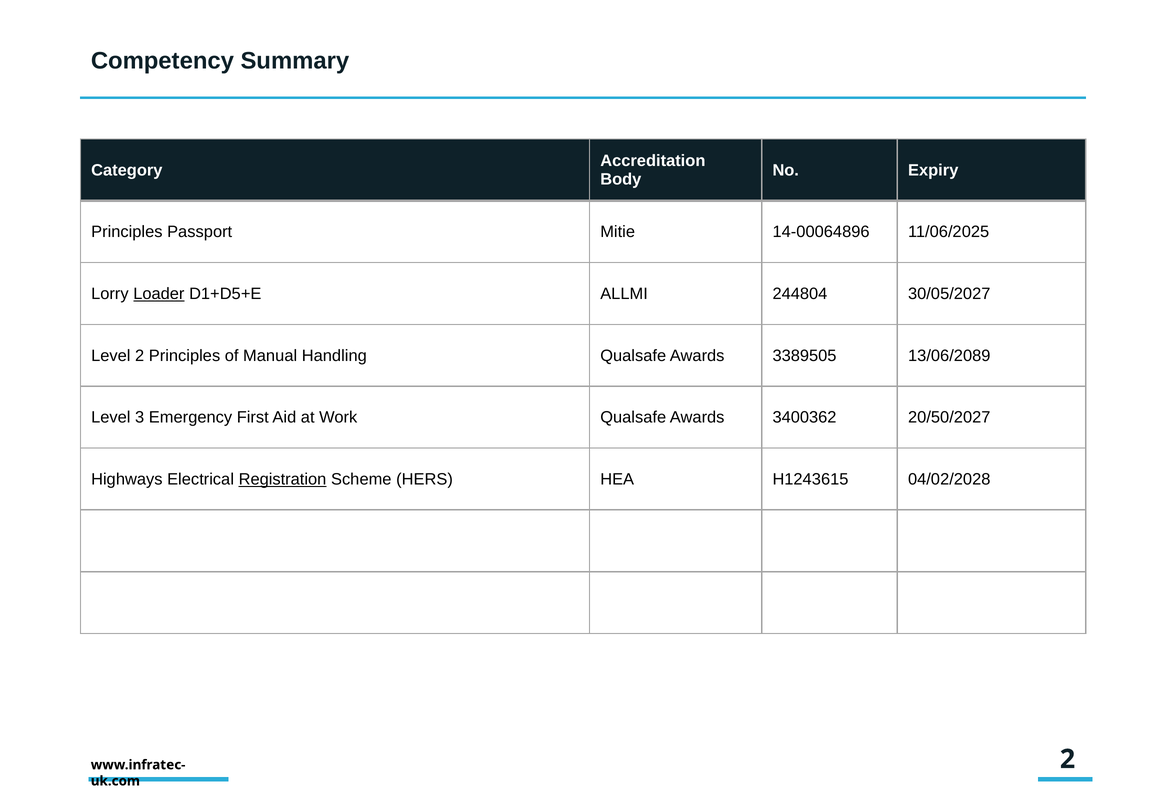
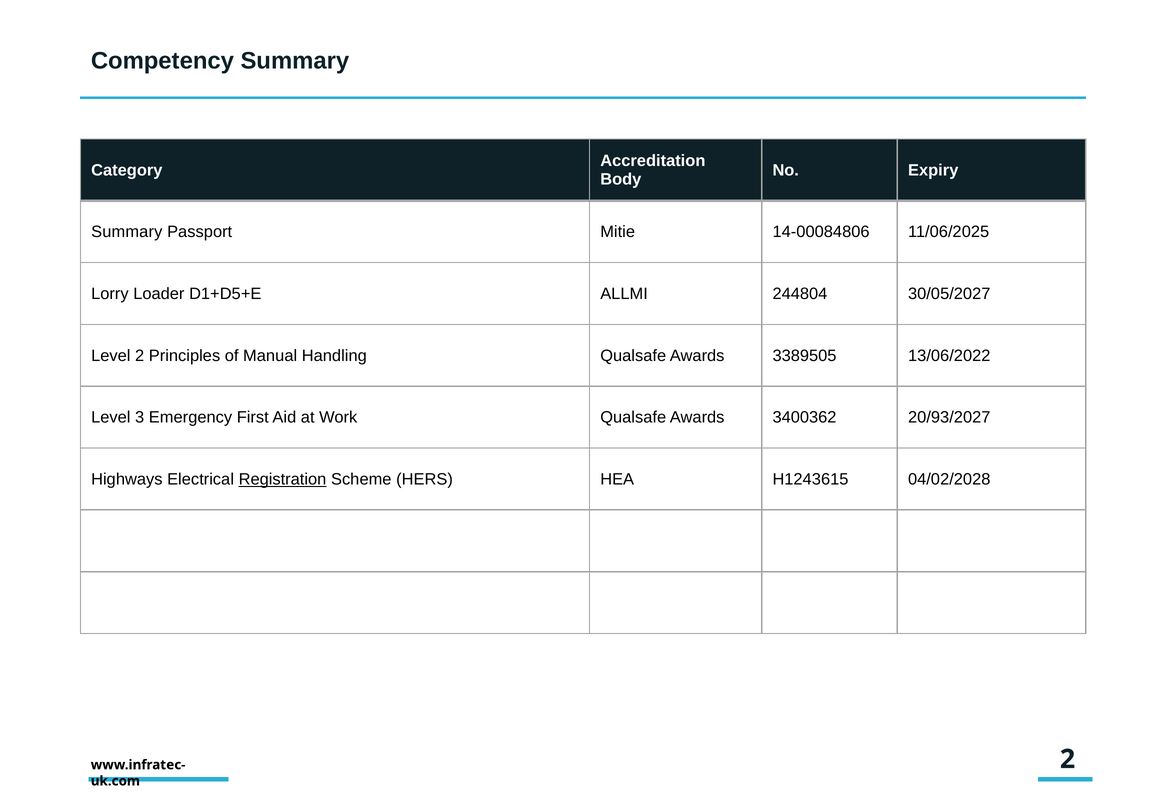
Principles at (127, 232): Principles -> Summary
14-00064896: 14-00064896 -> 14-00084806
Loader underline: present -> none
13/06/2089: 13/06/2089 -> 13/06/2022
20/50/2027: 20/50/2027 -> 20/93/2027
